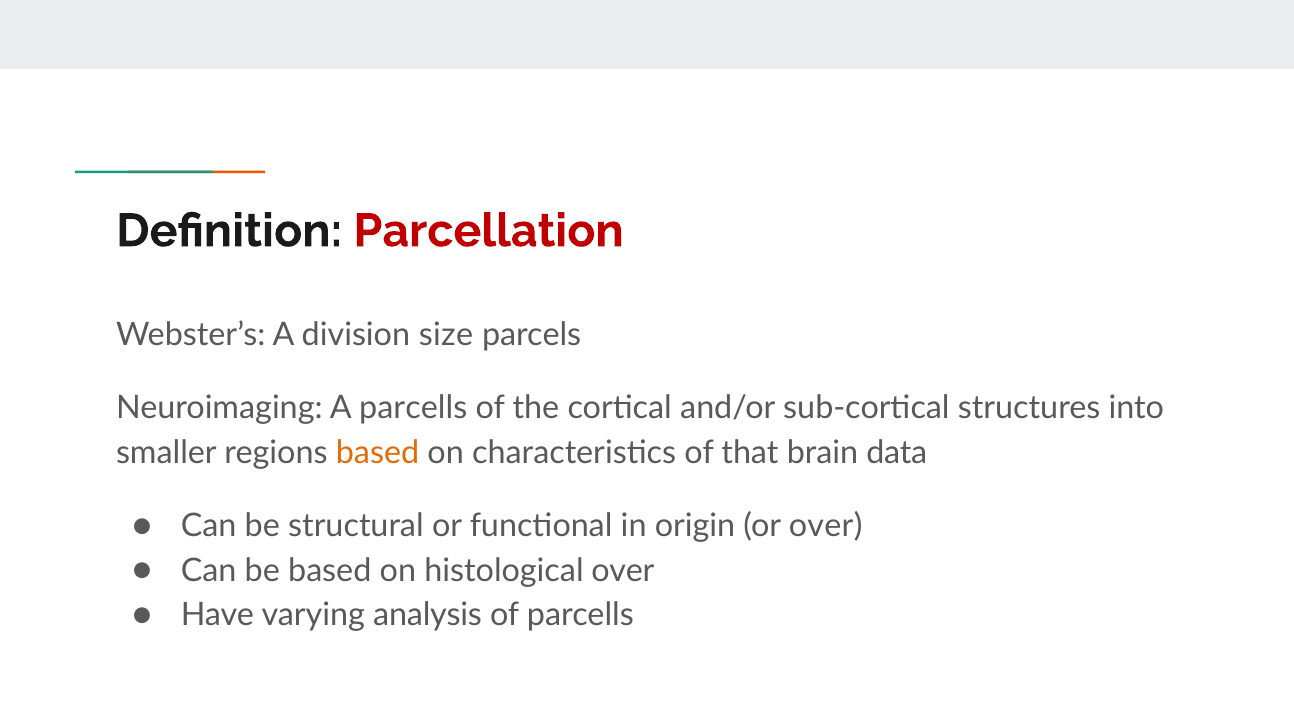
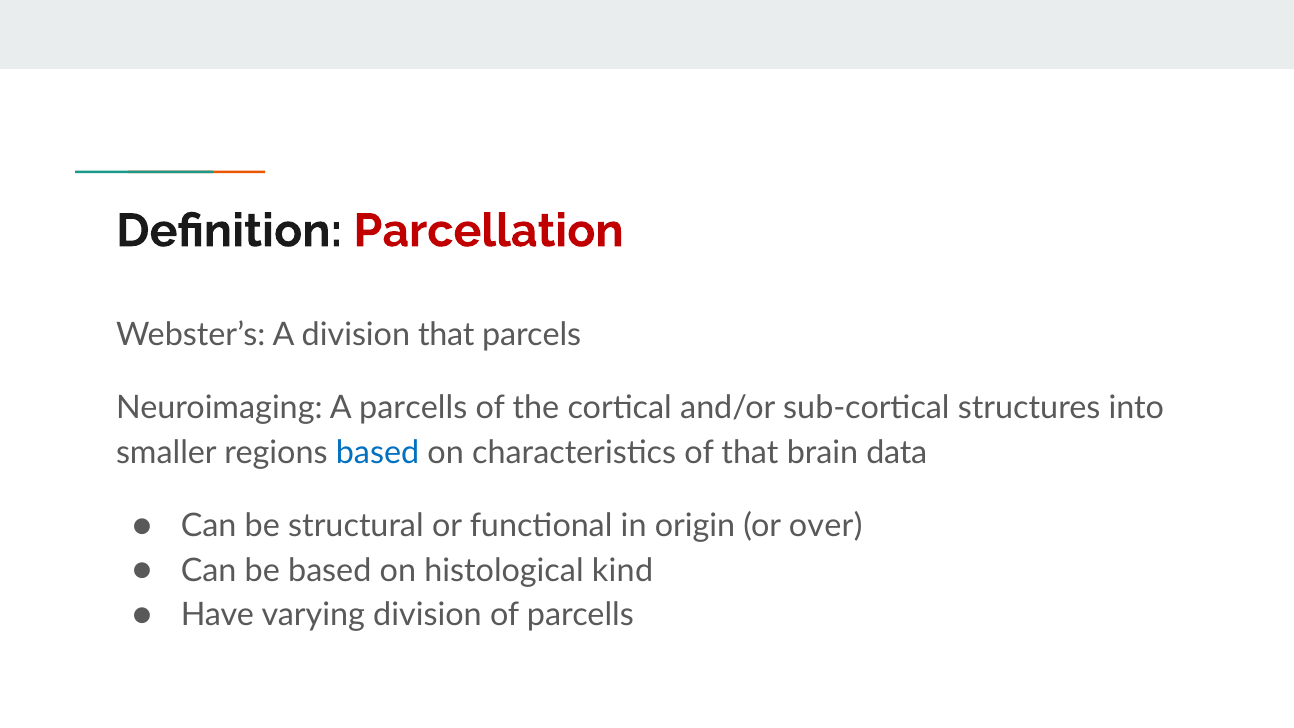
division size: size -> that
based at (378, 453) colour: orange -> blue
histological over: over -> kind
varying analysis: analysis -> division
